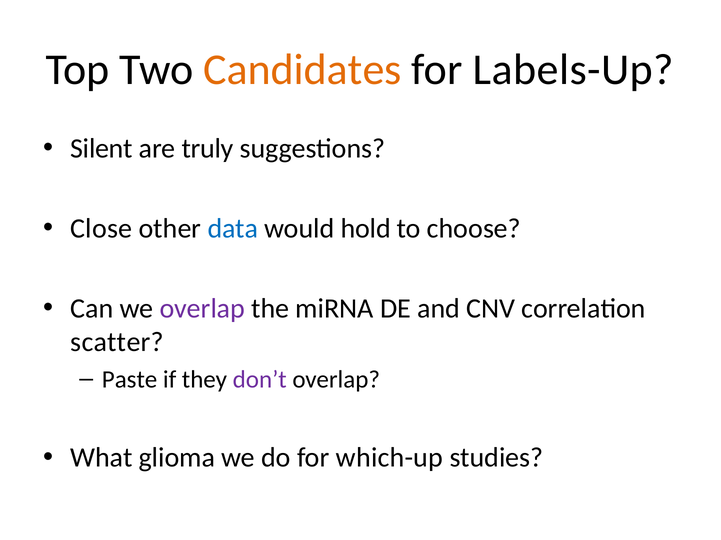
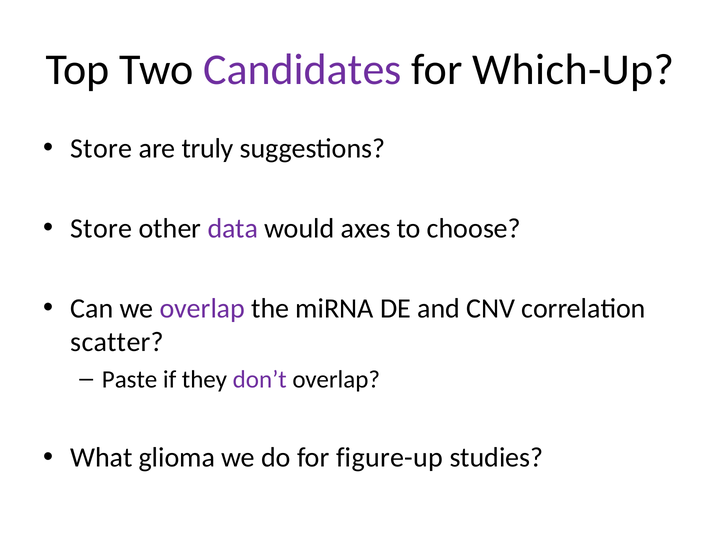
Candidates colour: orange -> purple
Labels-Up: Labels-Up -> Which-Up
Silent at (102, 149): Silent -> Store
Close at (101, 229): Close -> Store
data colour: blue -> purple
hold: hold -> axes
which-up: which-up -> figure-up
